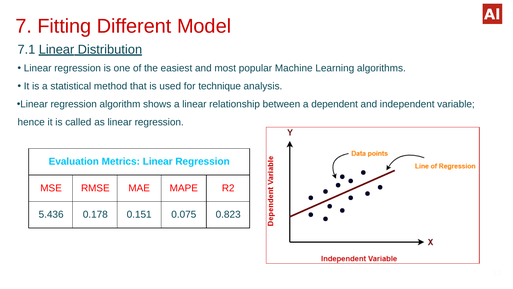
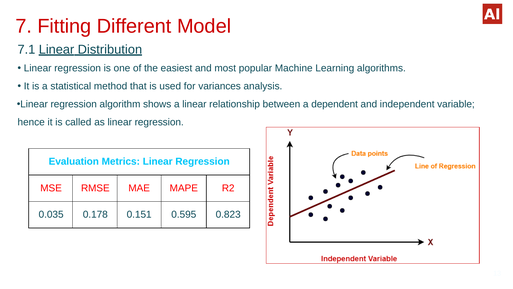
technique: technique -> variances
5.436: 5.436 -> 0.035
0.075: 0.075 -> 0.595
